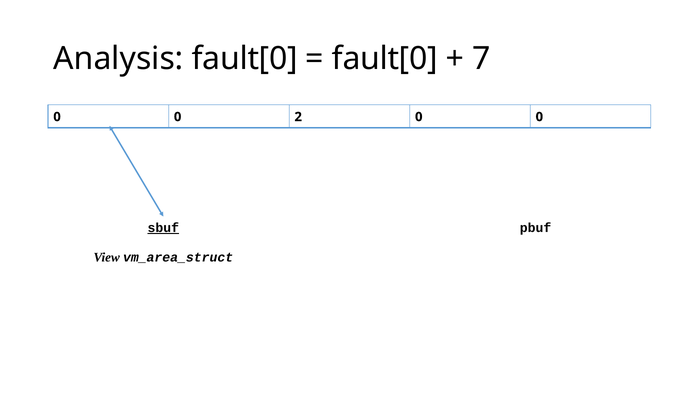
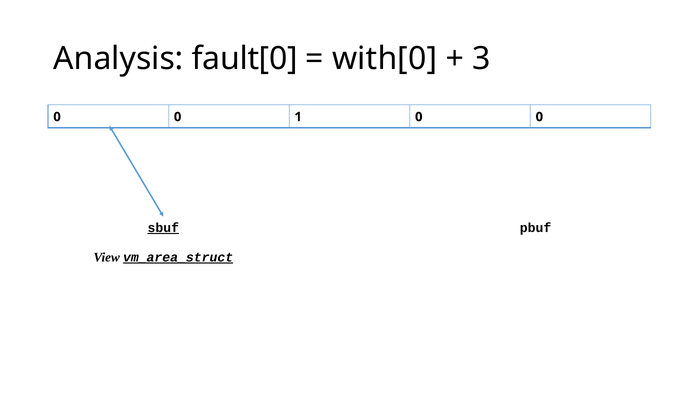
fault[0 at (385, 59): fault[0 -> with[0
7: 7 -> 3
2: 2 -> 1
vm_area_struct underline: none -> present
